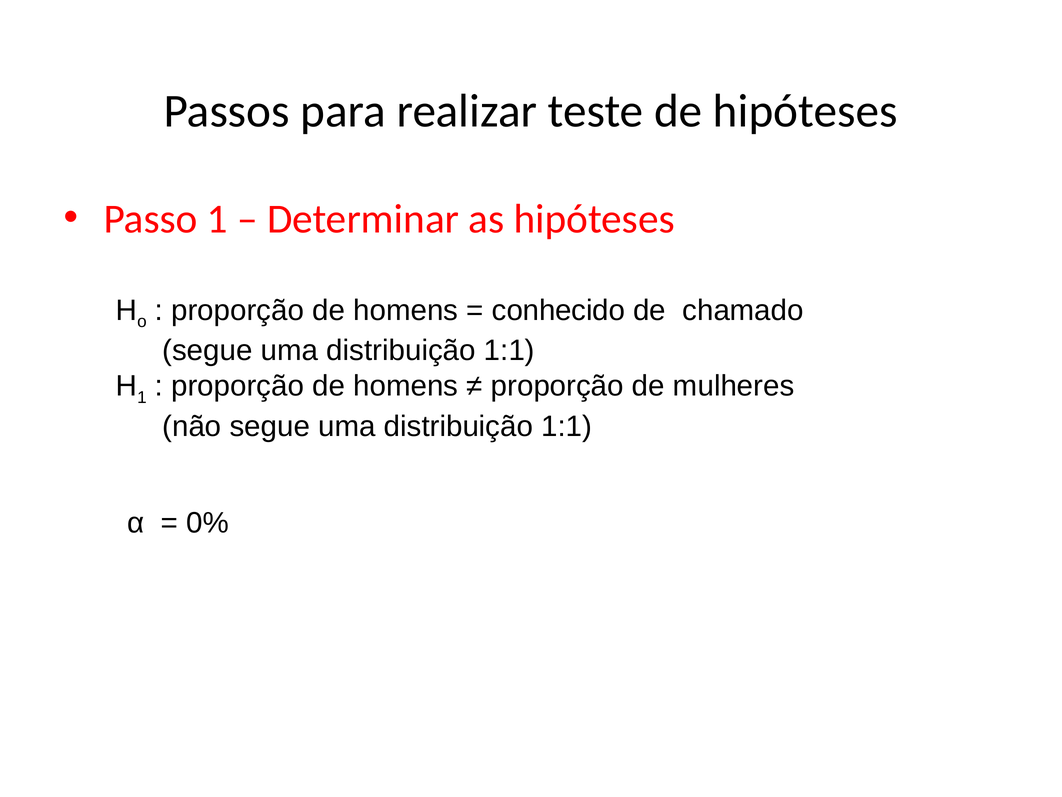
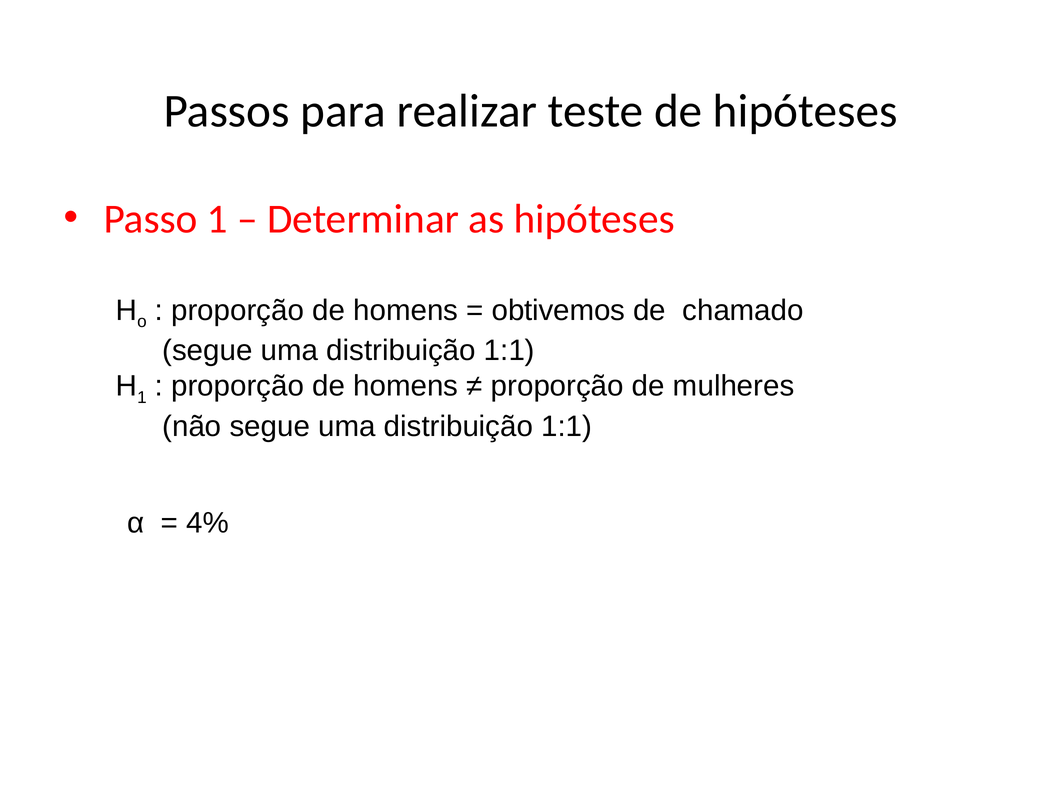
conhecido: conhecido -> obtivemos
0%: 0% -> 4%
